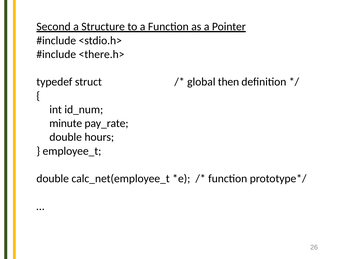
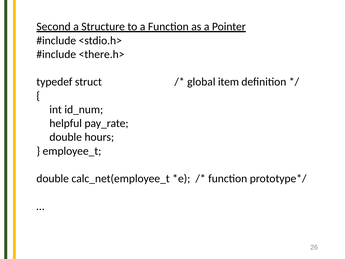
then: then -> item
minute: minute -> helpful
